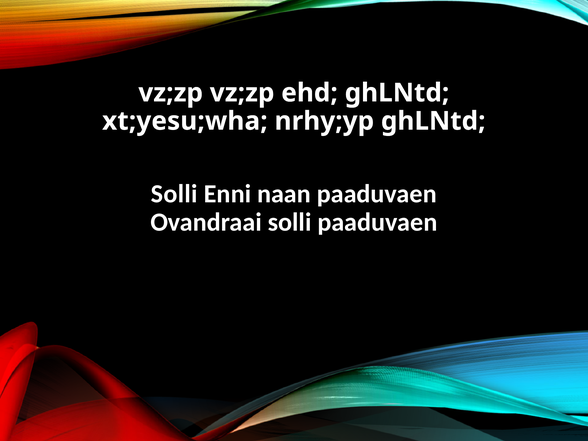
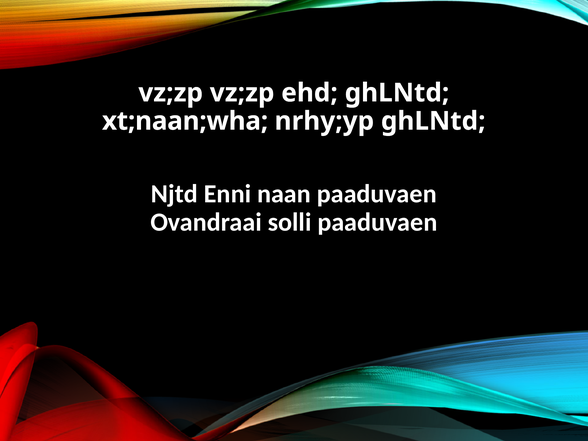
xt;yesu;wha: xt;yesu;wha -> xt;naan;wha
Solli at (174, 194): Solli -> Njtd
